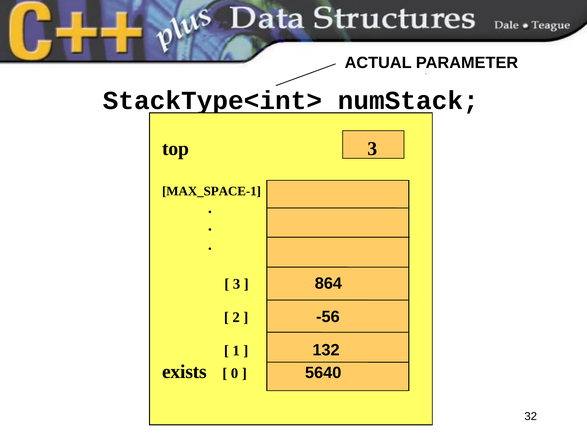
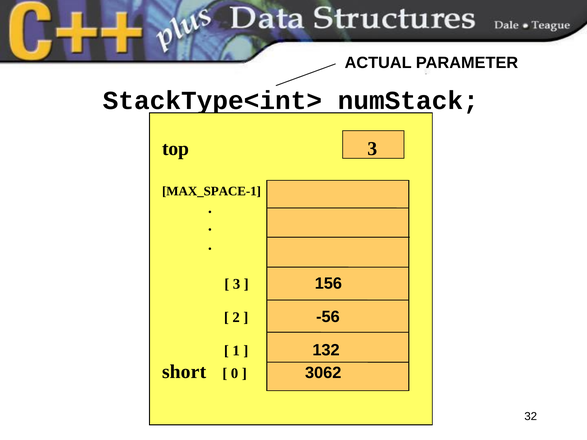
864: 864 -> 156
exists: exists -> short
5640: 5640 -> 3062
